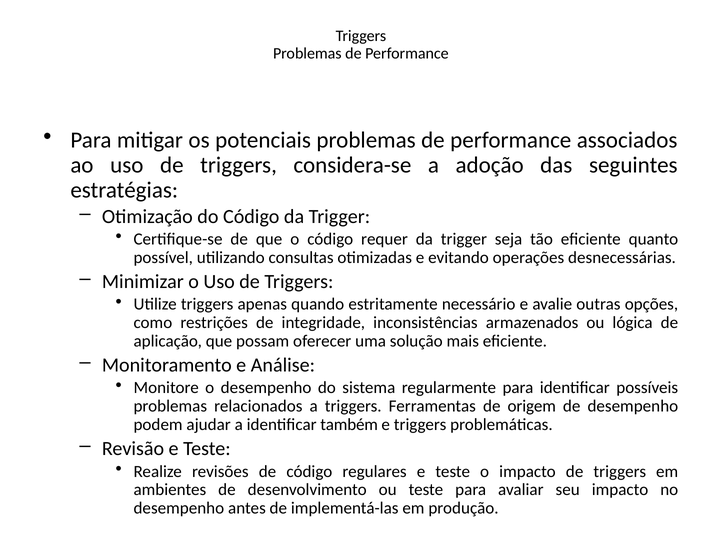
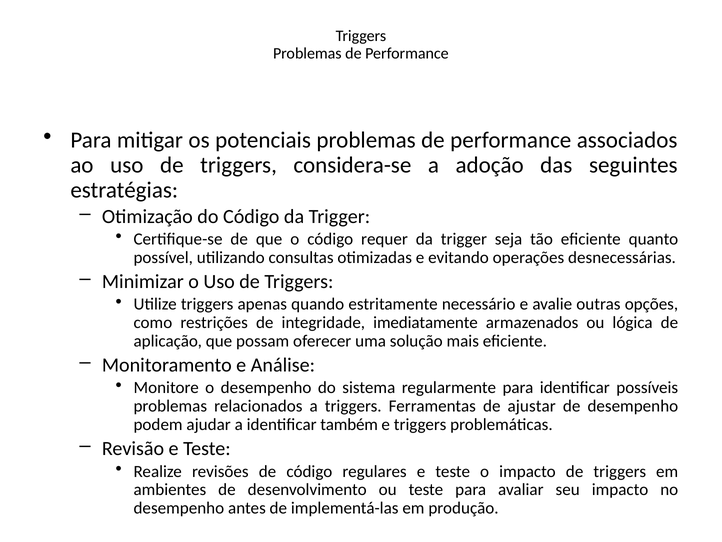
inconsistências: inconsistências -> imediatamente
origem: origem -> ajustar
